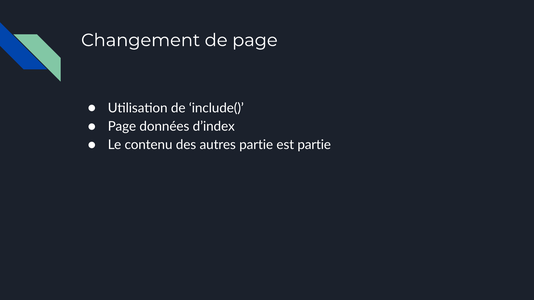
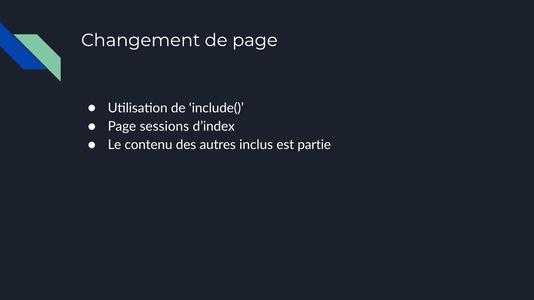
données: données -> sessions
autres partie: partie -> inclus
